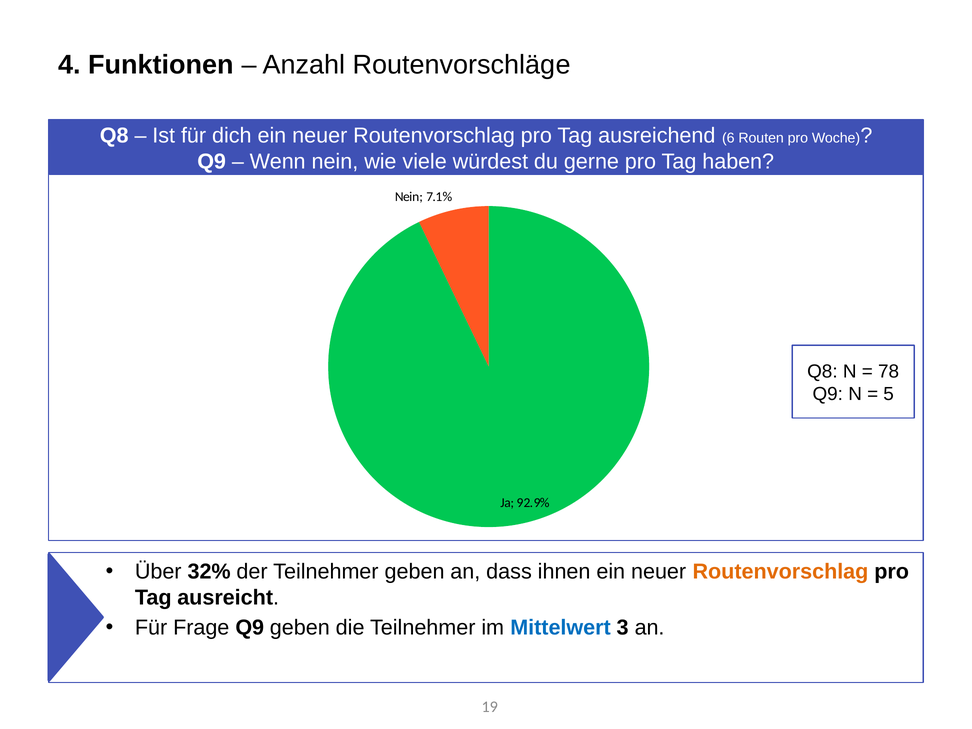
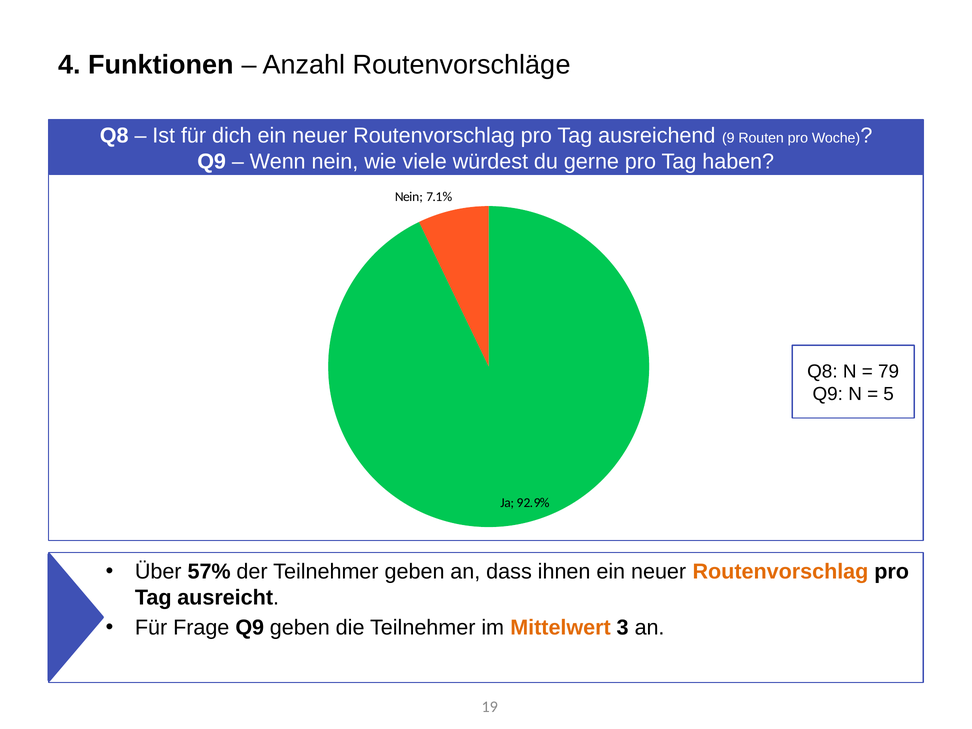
6: 6 -> 9
78: 78 -> 79
32%: 32% -> 57%
Mittelwert colour: blue -> orange
